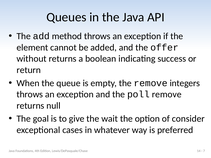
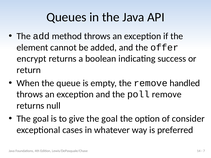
without: without -> encrypt
integers: integers -> handled
give the wait: wait -> goal
